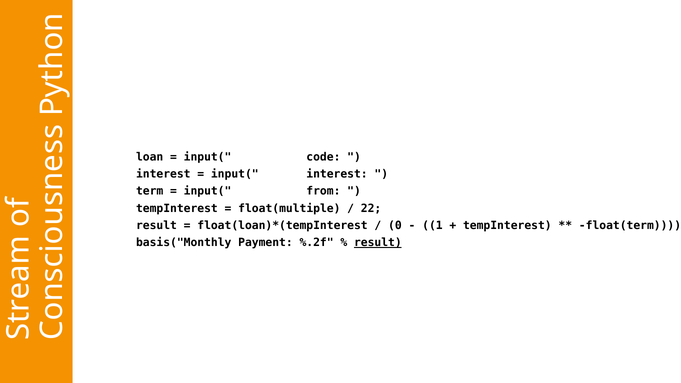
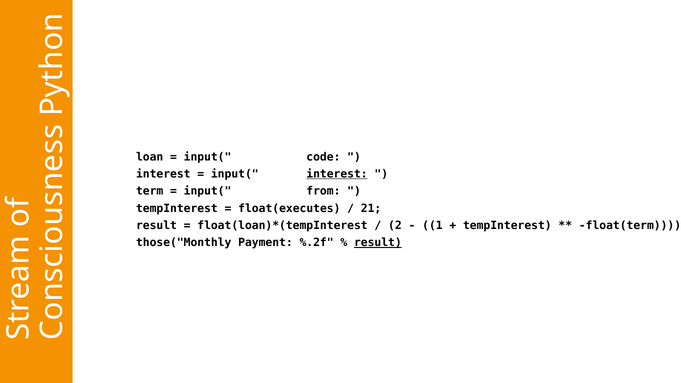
interest at (337, 174) underline: none -> present
float(multiple: float(multiple -> float(executes
22: 22 -> 21
0: 0 -> 2
basis("Monthly: basis("Monthly -> those("Monthly
